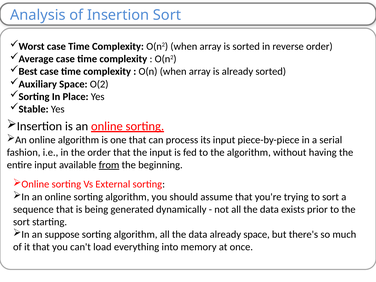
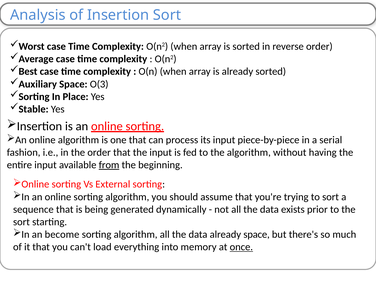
O(2: O(2 -> O(3
suppose: suppose -> become
once underline: none -> present
